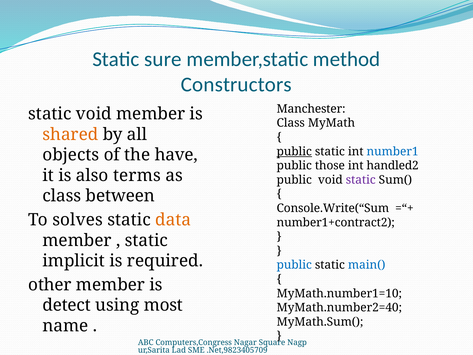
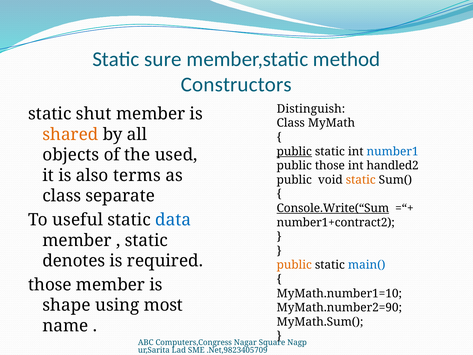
Manchester: Manchester -> Distinguish
static void: void -> shut
have: have -> used
static at (361, 180) colour: purple -> orange
between: between -> separate
Console.Write(“Sum underline: none -> present
solves: solves -> useful
data colour: orange -> blue
implicit: implicit -> denotes
public at (294, 265) colour: blue -> orange
other at (50, 285): other -> those
detect: detect -> shape
MyMath.number2=40: MyMath.number2=40 -> MyMath.number2=90
